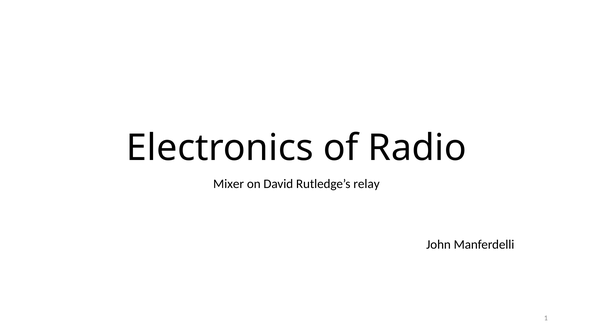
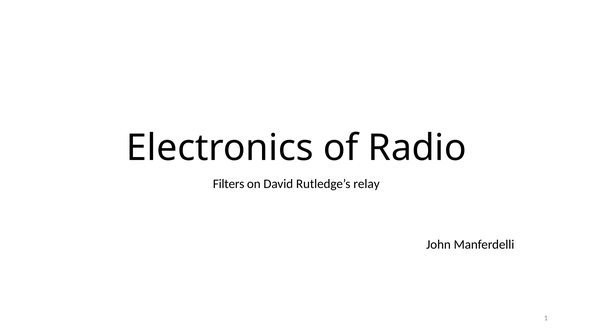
Mixer: Mixer -> Filters
